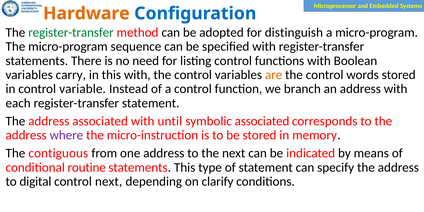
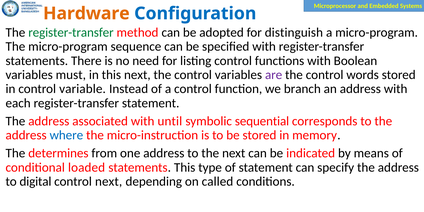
carry: carry -> must
this with: with -> next
are colour: orange -> purple
symbolic associated: associated -> sequential
where colour: purple -> blue
contiguous: contiguous -> determines
routine: routine -> loaded
clarify: clarify -> called
